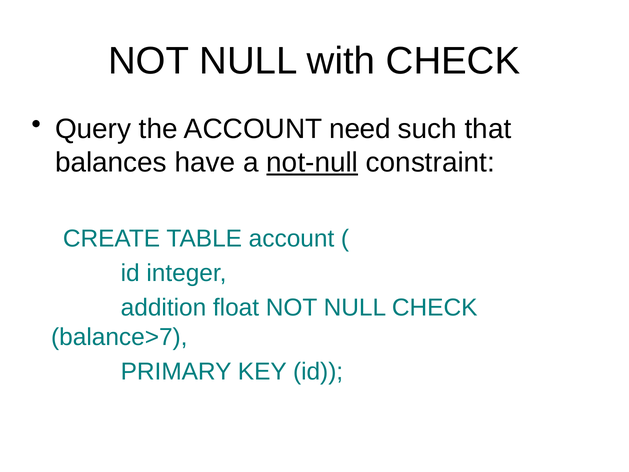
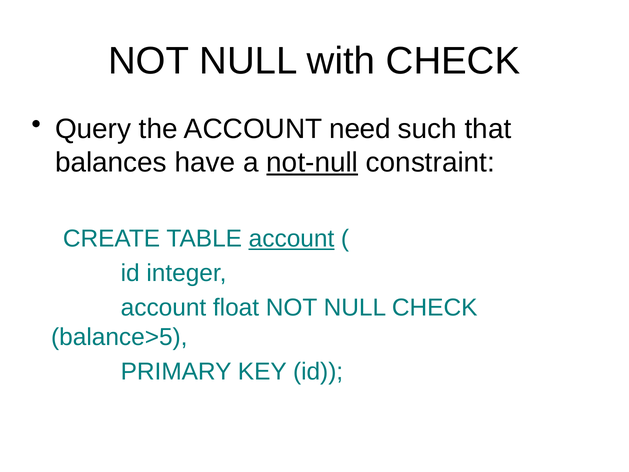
account at (292, 239) underline: none -> present
addition at (163, 308): addition -> account
balance>7: balance>7 -> balance>5
